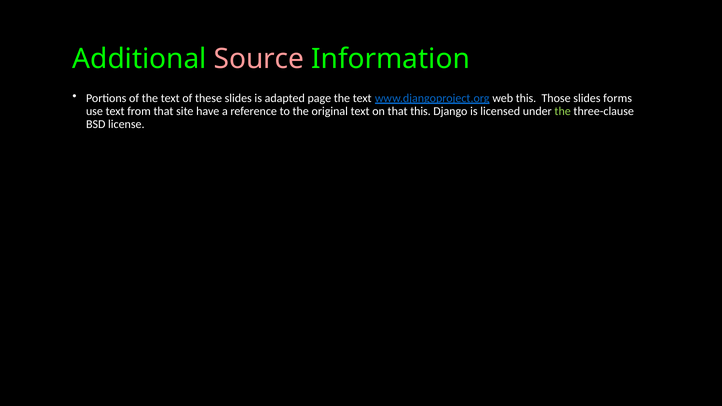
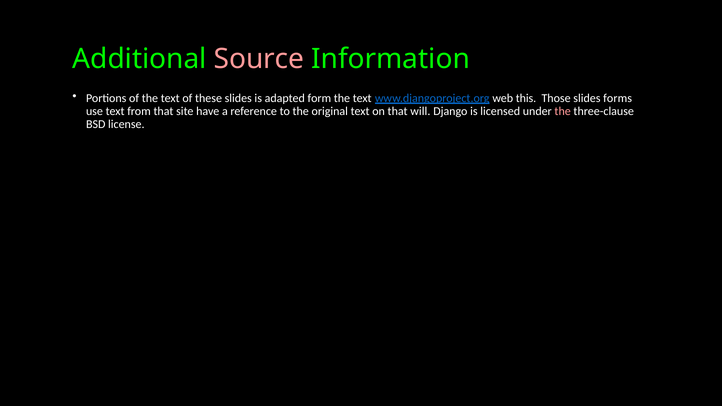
page: page -> form
that this: this -> will
the at (563, 111) colour: light green -> pink
